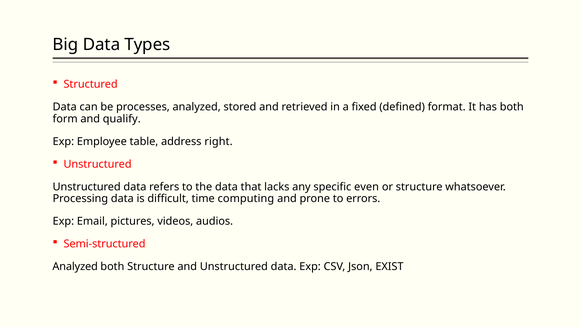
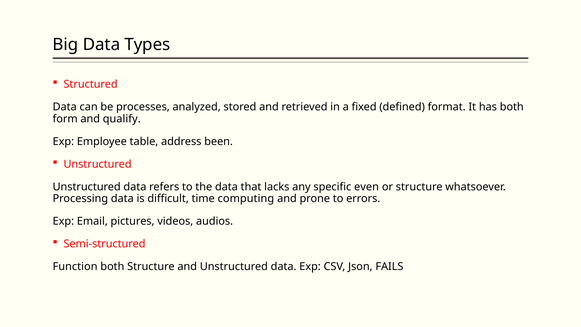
right: right -> been
Analyzed at (75, 266): Analyzed -> Function
EXIST: EXIST -> FAILS
